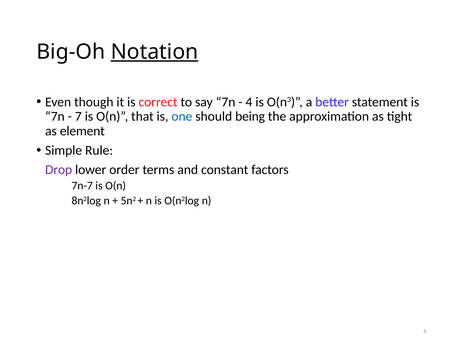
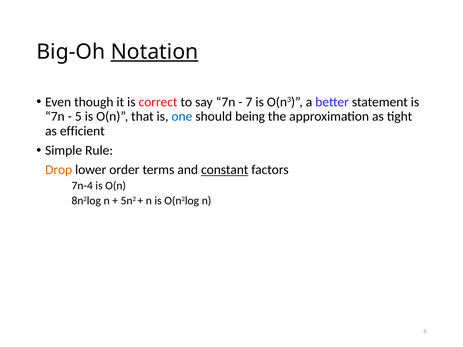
4: 4 -> 7
7: 7 -> 5
element: element -> efficient
Drop colour: purple -> orange
constant underline: none -> present
7n-7: 7n-7 -> 7n-4
